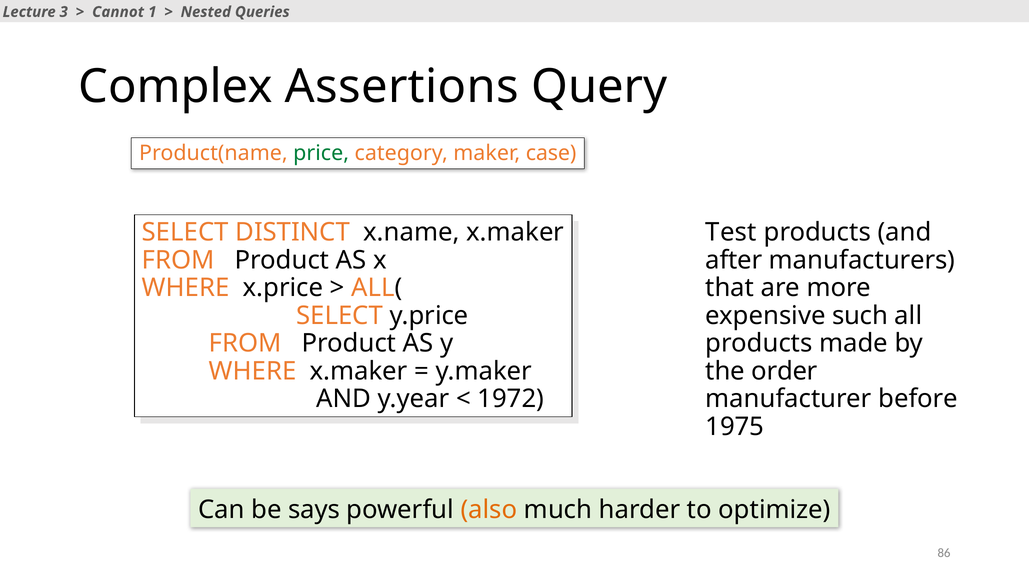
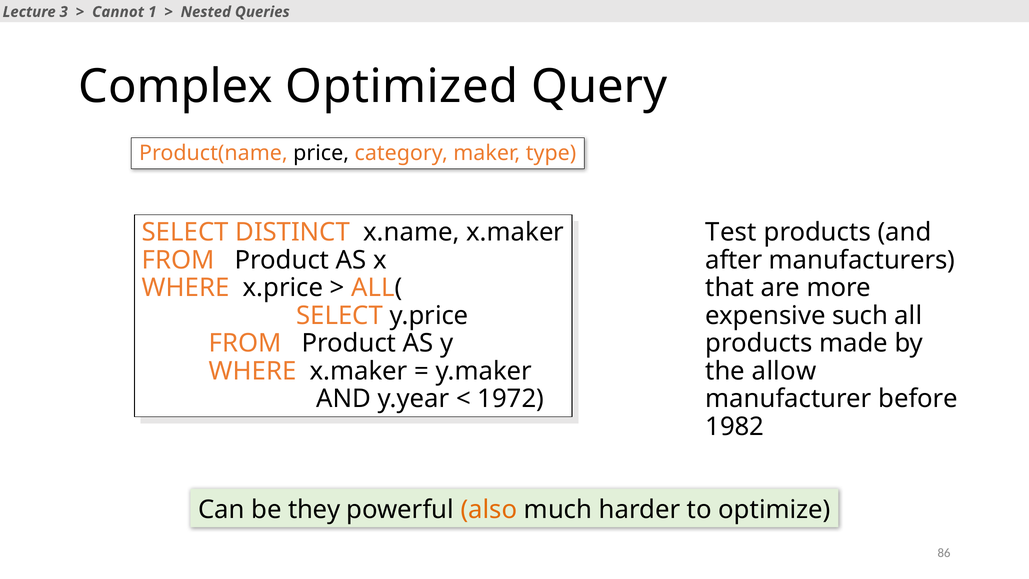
Assertions: Assertions -> Optimized
price colour: green -> black
case: case -> type
order: order -> allow
1975: 1975 -> 1982
says: says -> they
